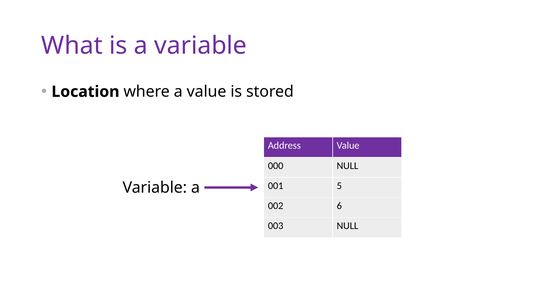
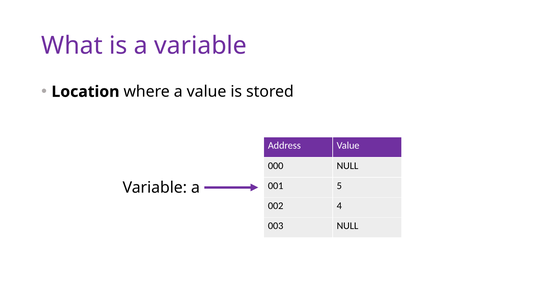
6: 6 -> 4
